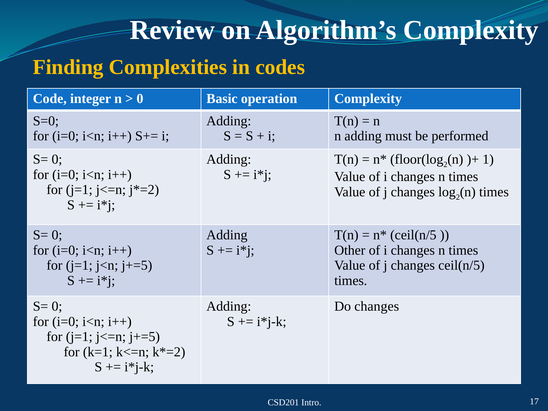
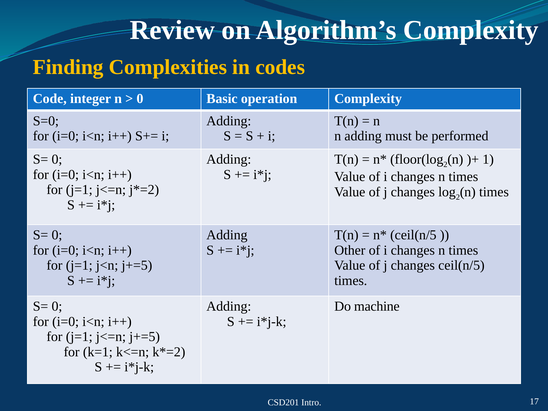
Do changes: changes -> machine
